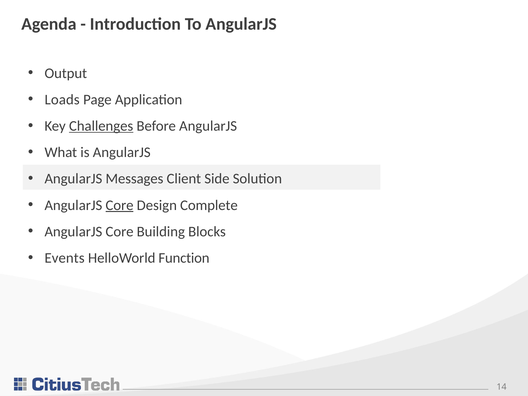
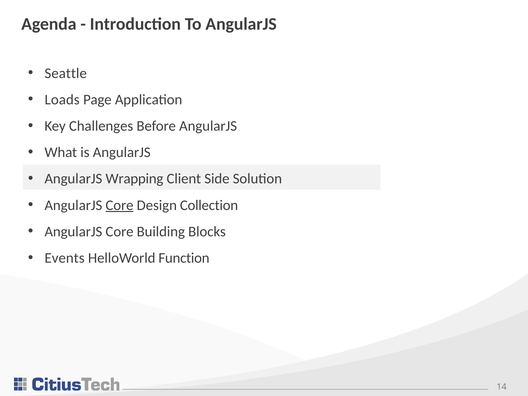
Output: Output -> Seattle
Challenges underline: present -> none
Messages: Messages -> Wrapping
Complete: Complete -> Collection
